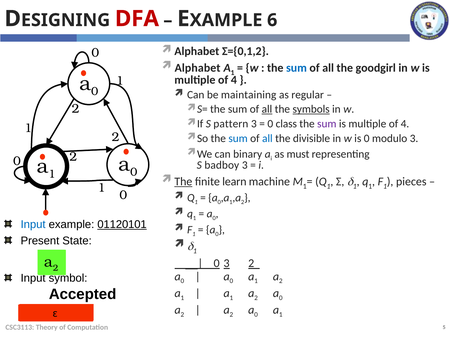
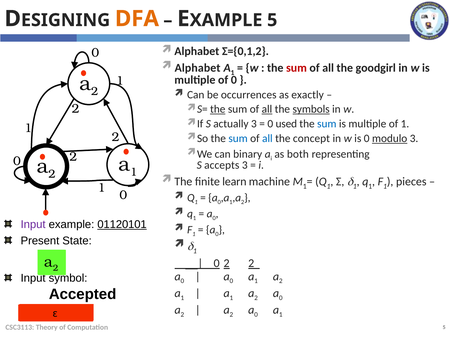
DFA colour: red -> orange
6 at (272, 20): 6 -> 5
sum at (296, 68) colour: blue -> red
4 at (234, 80): 4 -> 0
0 at (95, 91): 0 -> 2
maintaining: maintaining -> occurrences
regular: regular -> exactly
the at (218, 109) underline: none -> present
pattern: pattern -> actually
class: class -> used
sum at (327, 124) colour: purple -> blue
4 at (405, 124): 4 -> 1
divisible: divisible -> concept
modulo underline: none -> present
must: must -> both
1 at (52, 174): 1 -> 2
0 at (134, 172): 0 -> 1
badboy: badboy -> accepts
The at (183, 181) underline: present -> none
Input at (33, 224) colour: blue -> purple
0 3: 3 -> 2
